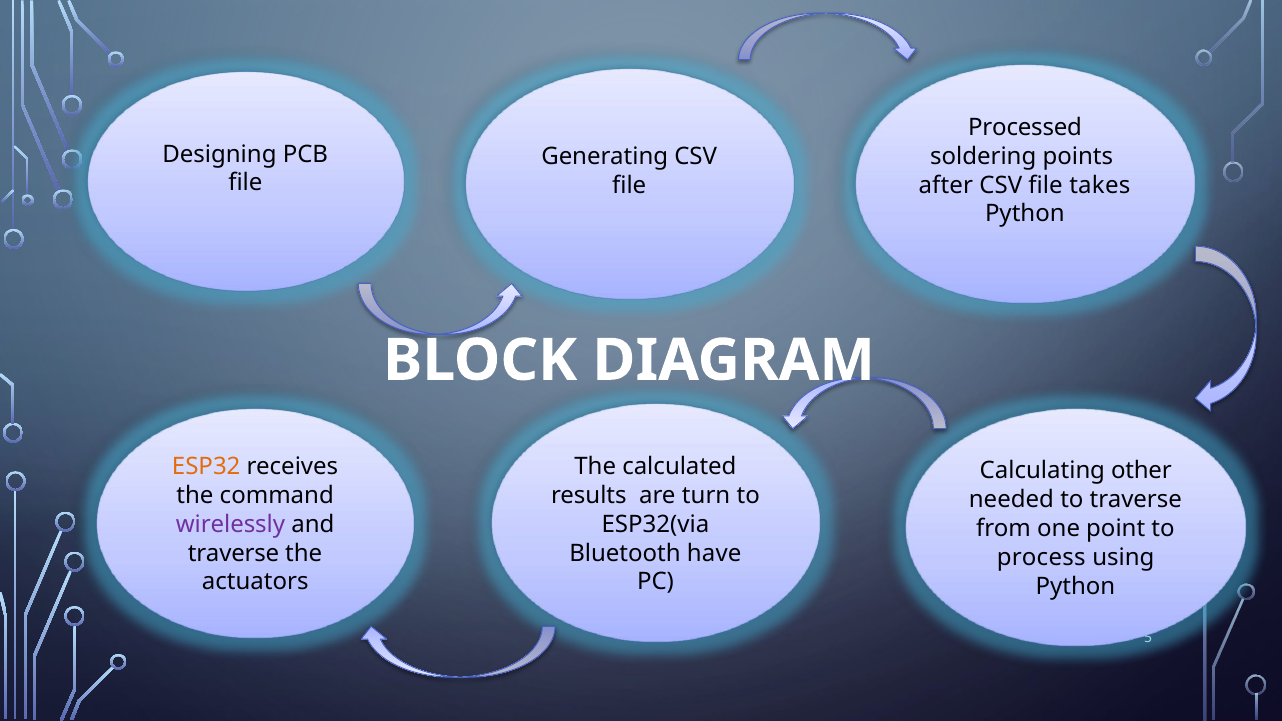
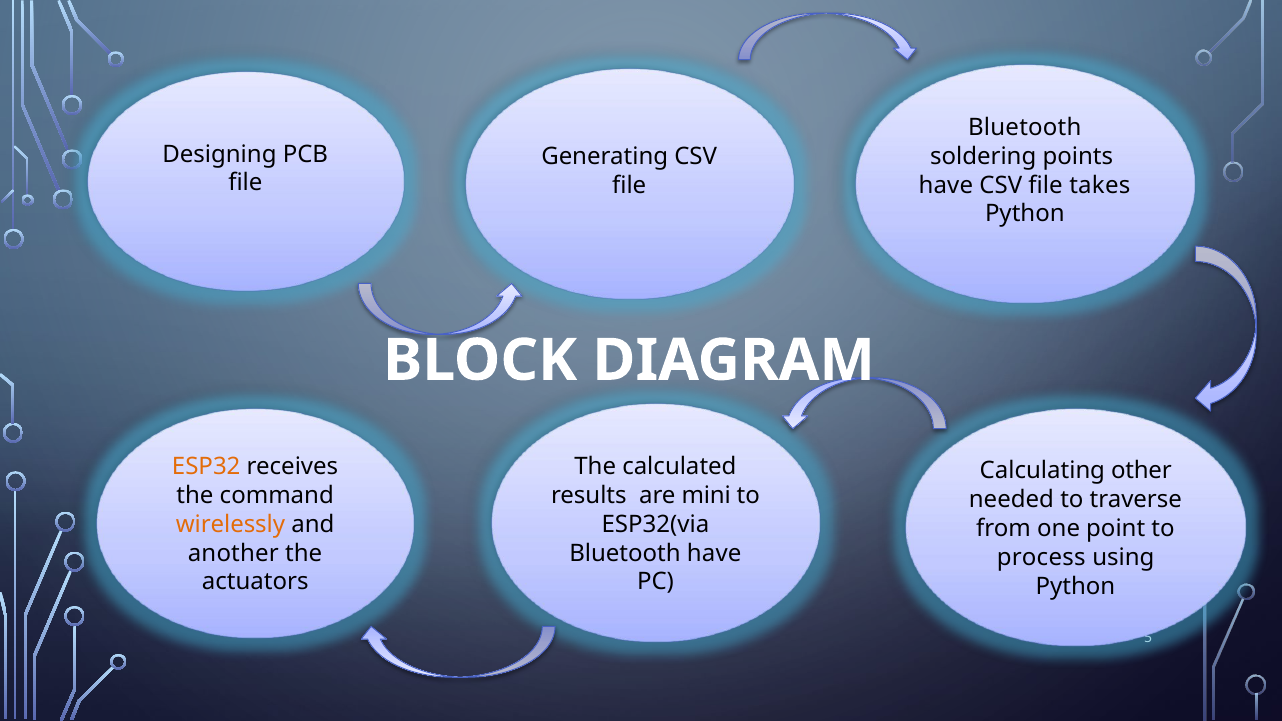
Processed at (1025, 127): Processed -> Bluetooth
after at (946, 185): after -> have
turn: turn -> mini
wirelessly colour: purple -> orange
traverse at (233, 553): traverse -> another
